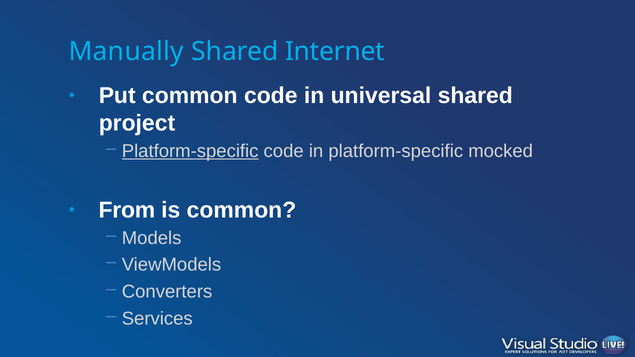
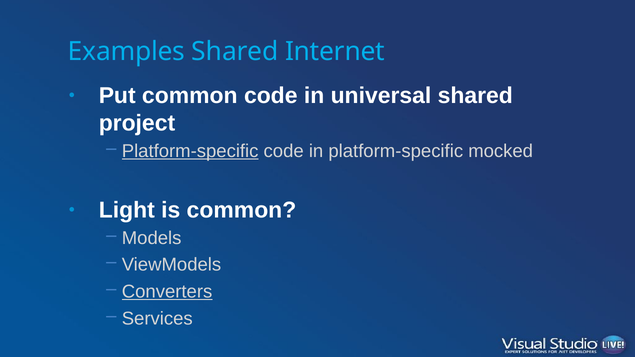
Manually: Manually -> Examples
From: From -> Light
Converters underline: none -> present
